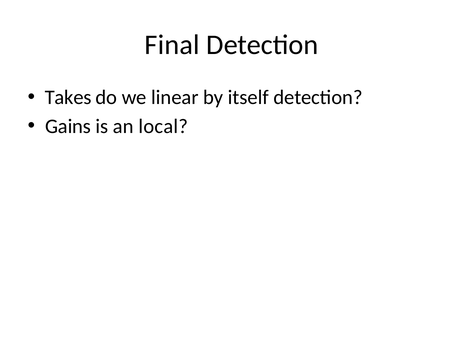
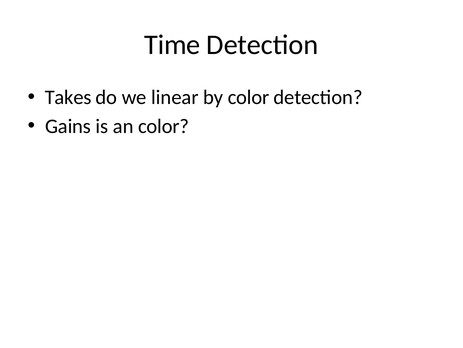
Final: Final -> Time
by itself: itself -> color
an local: local -> color
